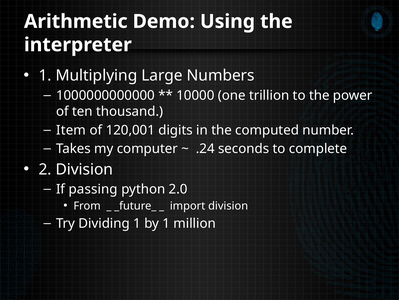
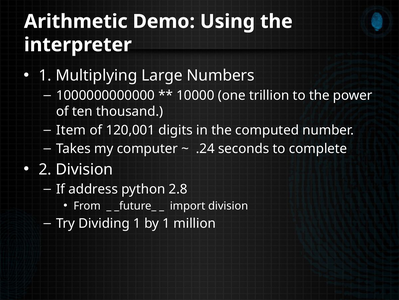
passing: passing -> address
2.0: 2.0 -> 2.8
